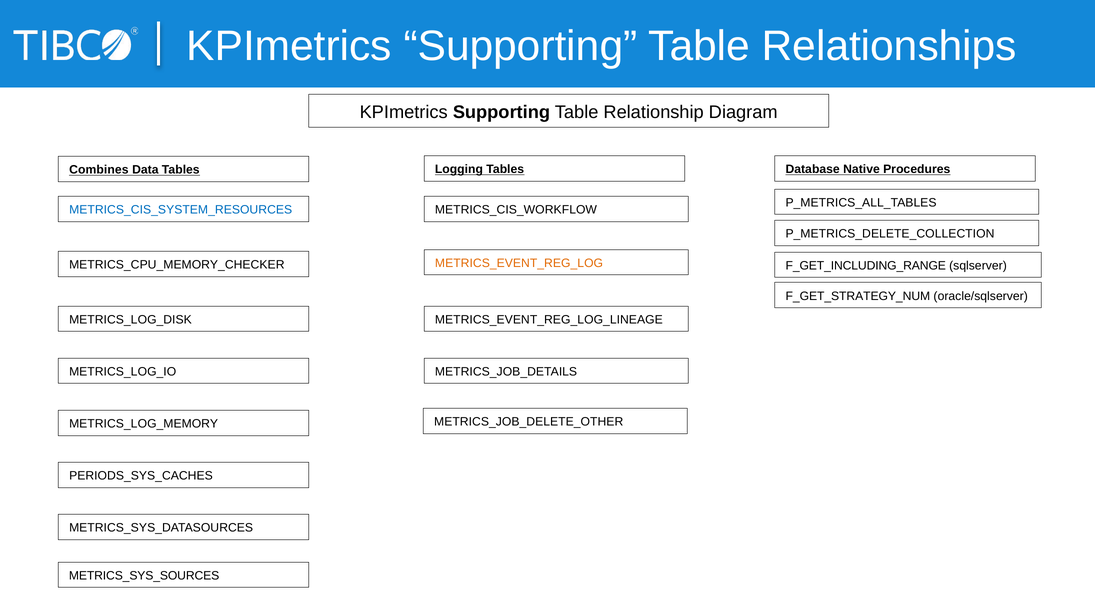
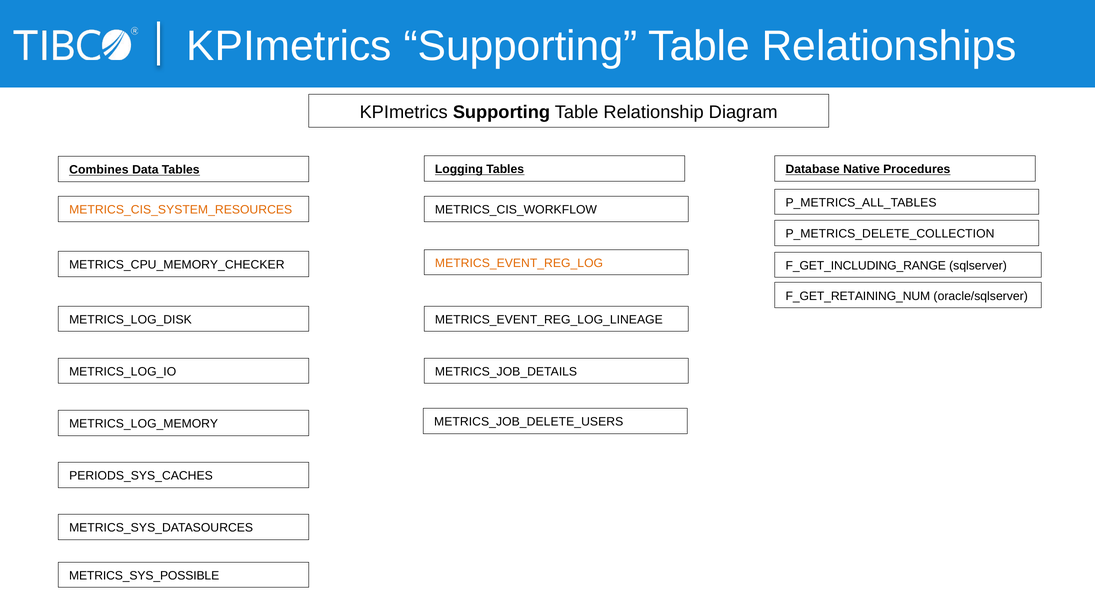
METRICS_CIS_SYSTEM_RESOURCES colour: blue -> orange
F_GET_STRATEGY_NUM: F_GET_STRATEGY_NUM -> F_GET_RETAINING_NUM
METRICS_JOB_DELETE_OTHER: METRICS_JOB_DELETE_OTHER -> METRICS_JOB_DELETE_USERS
METRICS_SYS_SOURCES: METRICS_SYS_SOURCES -> METRICS_SYS_POSSIBLE
